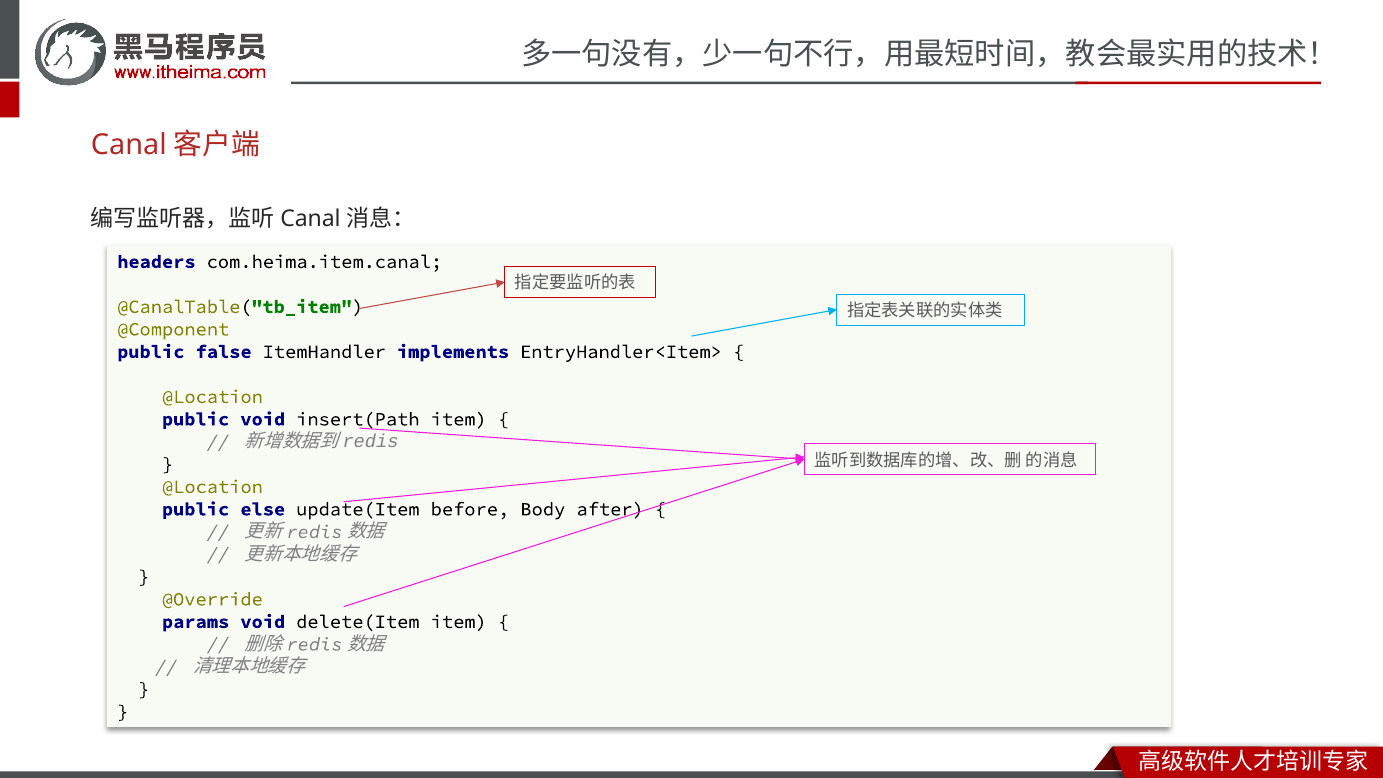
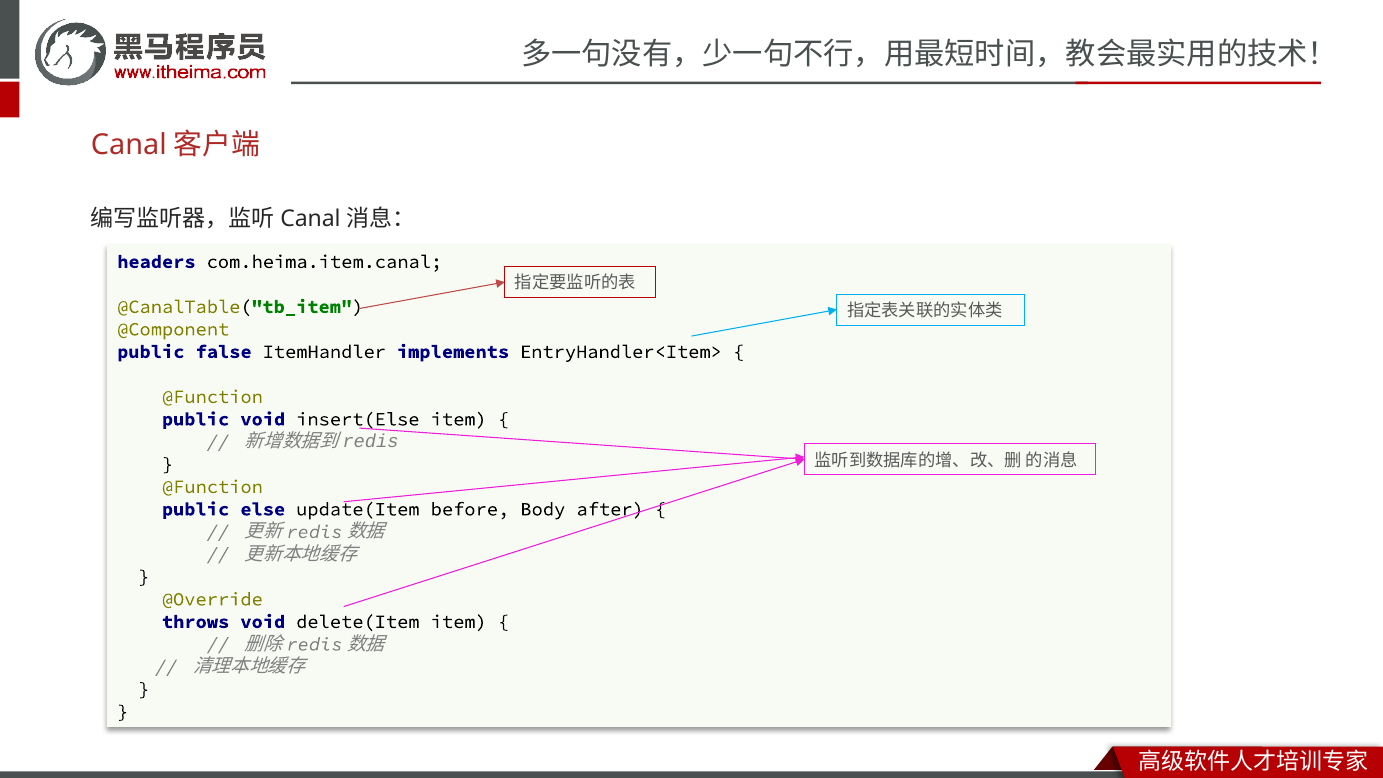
@Location at (212, 397): @Location -> @Function
insert(Path: insert(Path -> insert(Else
@Location at (212, 487): @Location -> @Function
params: params -> throws
